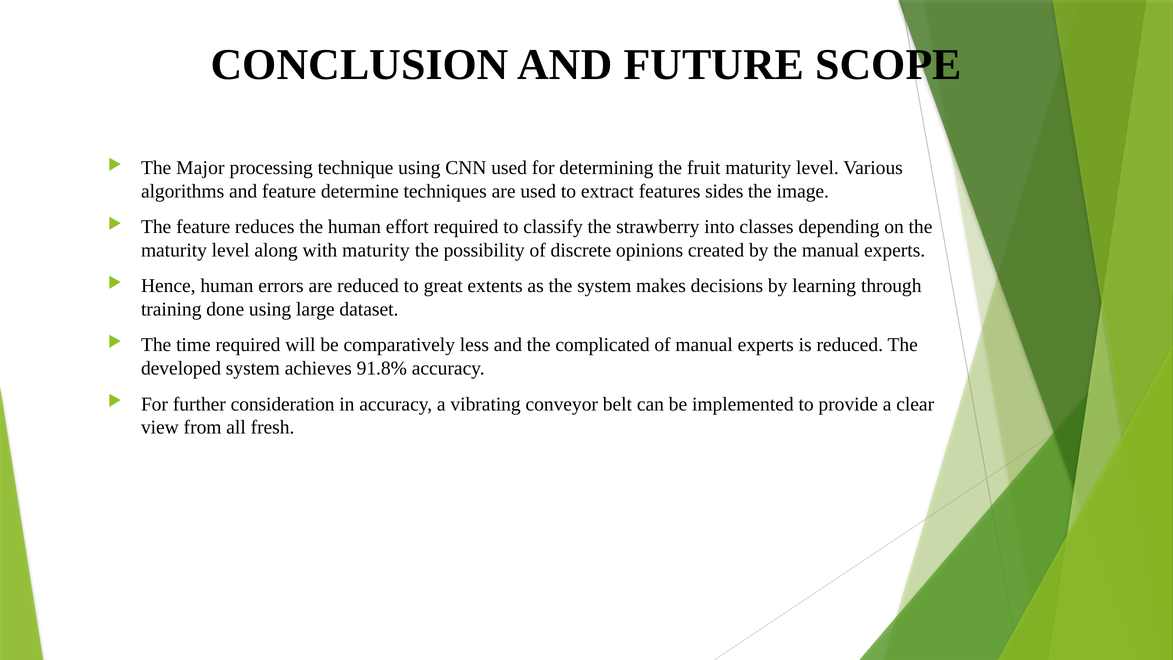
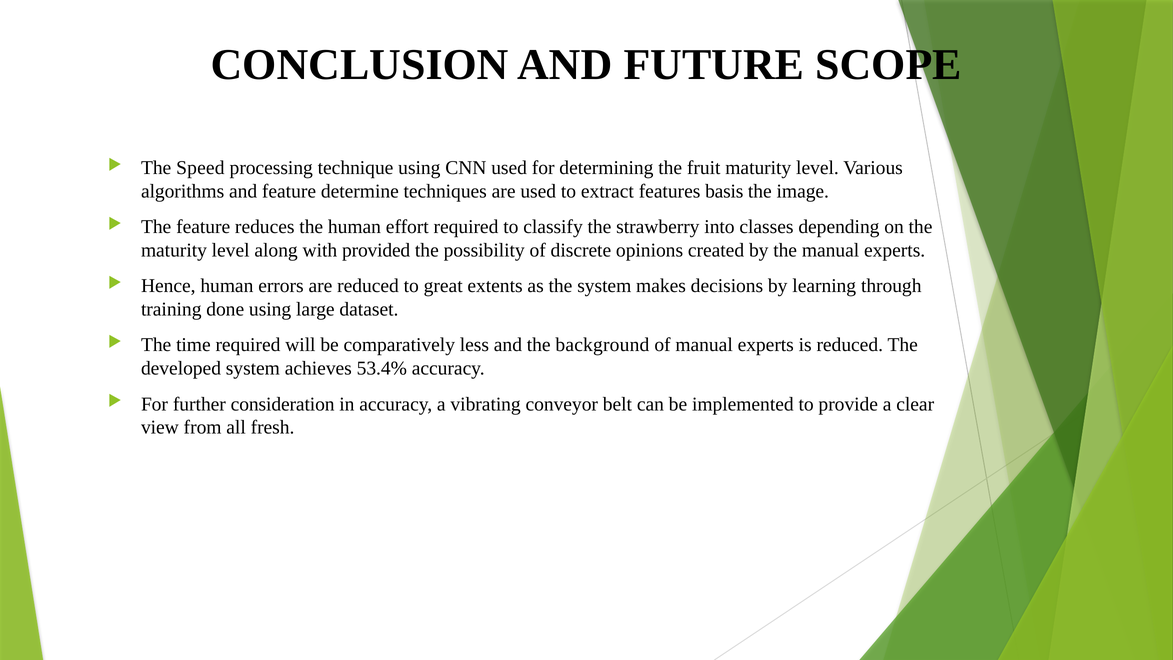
Major: Major -> Speed
sides: sides -> basis
with maturity: maturity -> provided
complicated: complicated -> background
91.8%: 91.8% -> 53.4%
